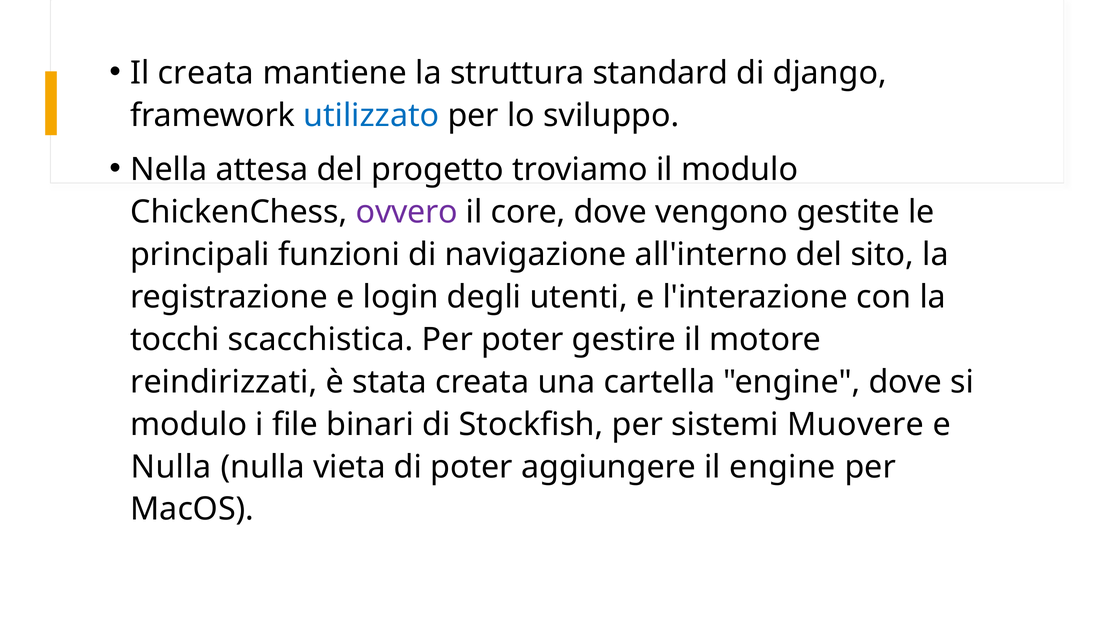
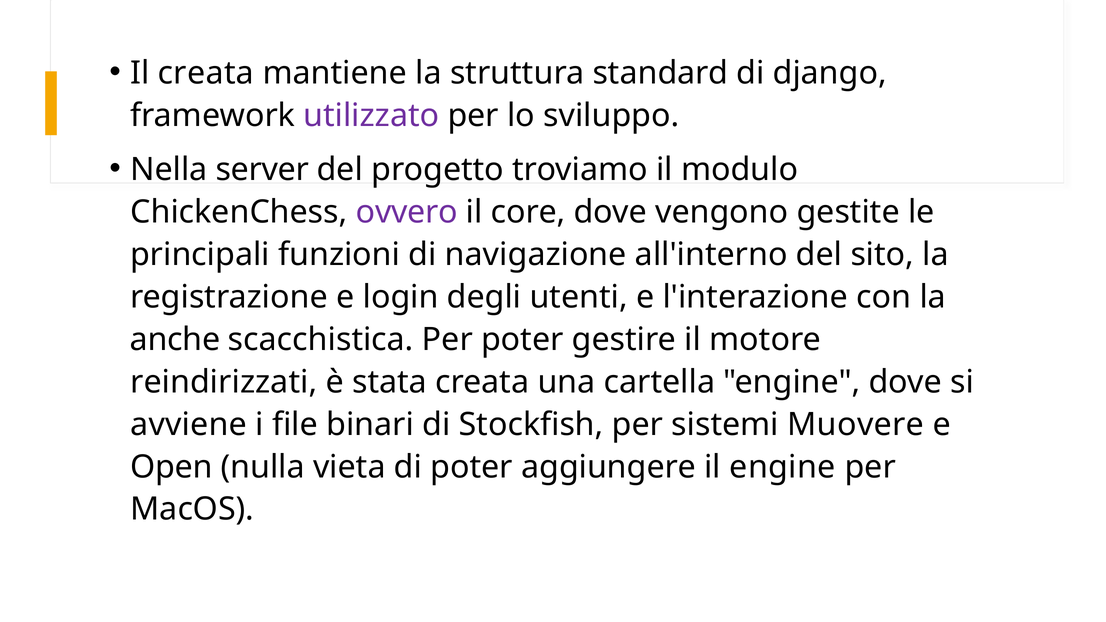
utilizzato colour: blue -> purple
attesa: attesa -> server
tocchi: tocchi -> anche
modulo at (189, 424): modulo -> avviene
Nulla at (171, 467): Nulla -> Open
